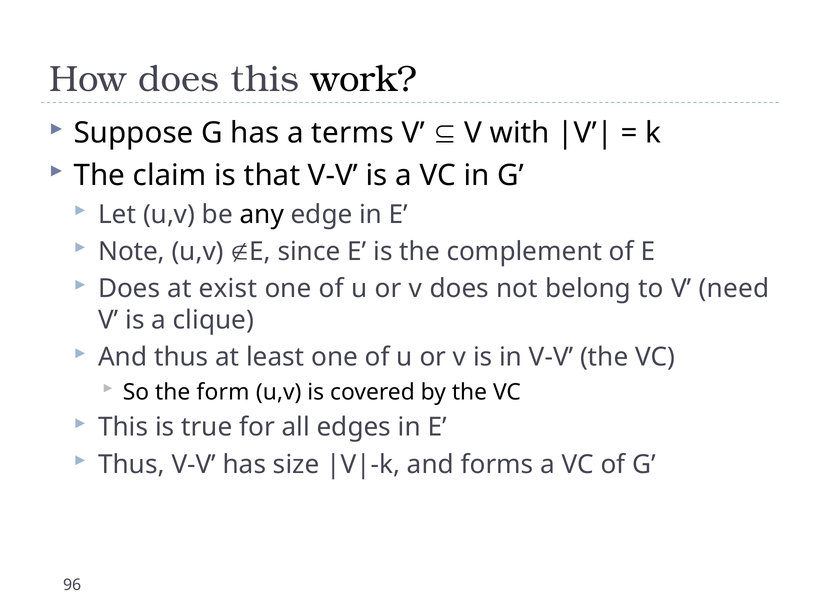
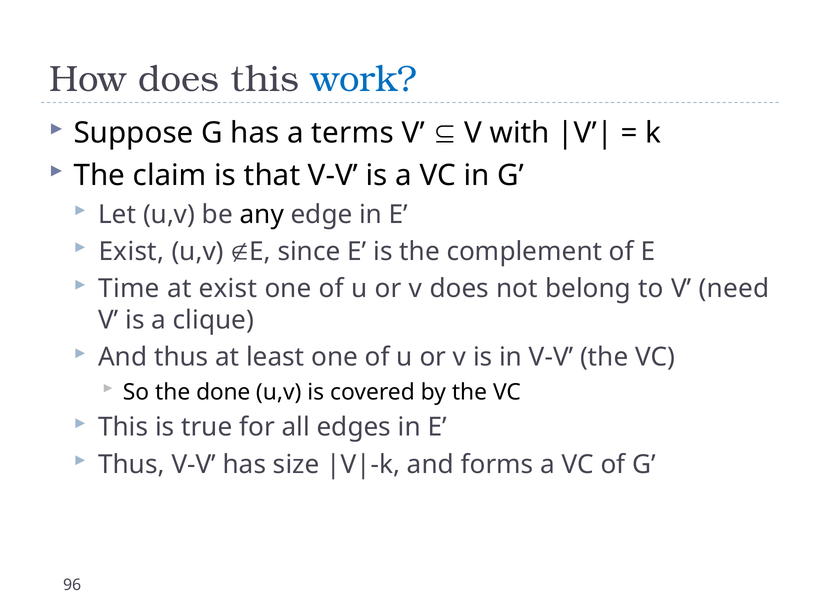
work colour: black -> blue
Note at (132, 252): Note -> Exist
Does at (129, 289): Does -> Time
form: form -> done
